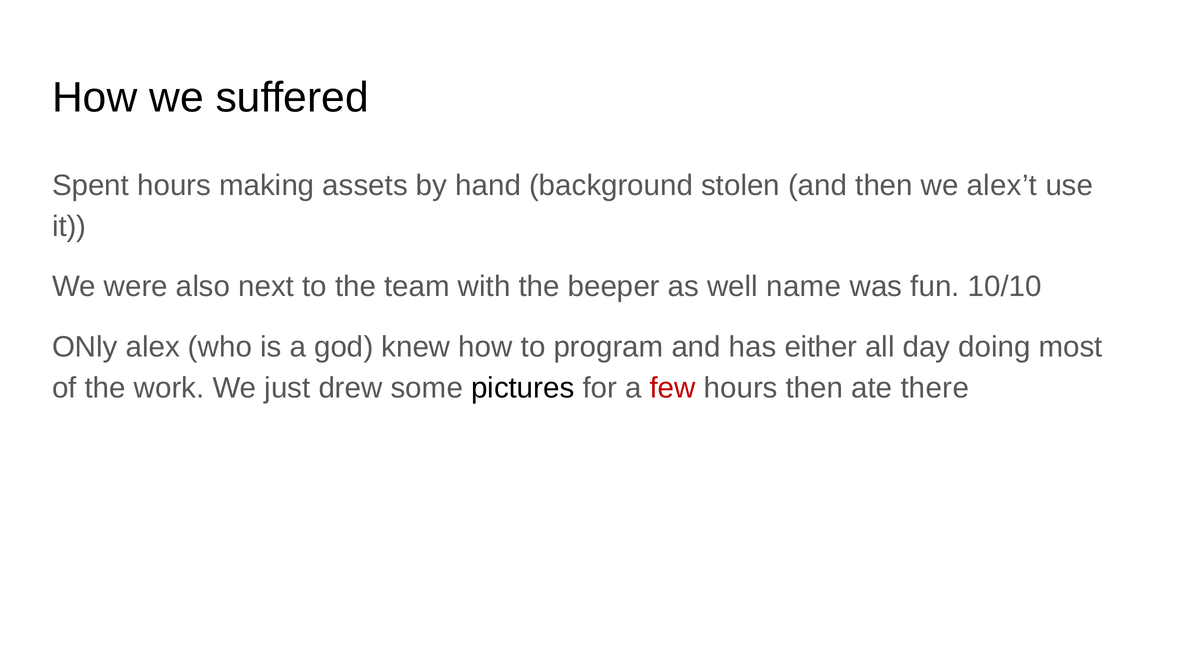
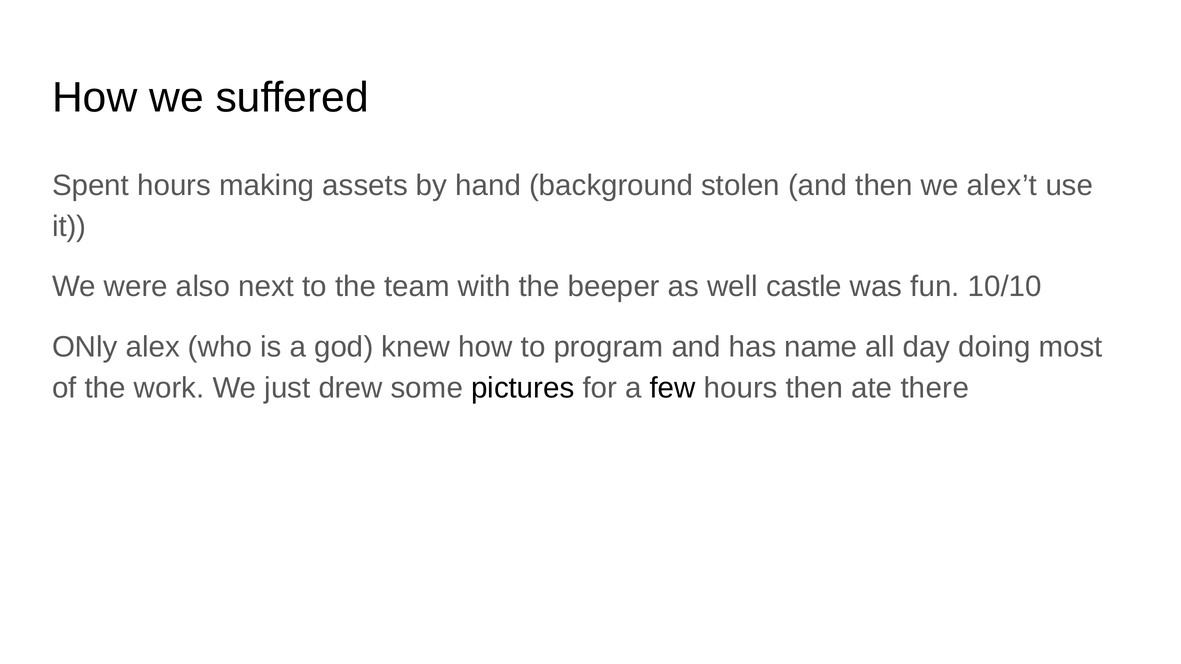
name: name -> castle
either: either -> name
few colour: red -> black
